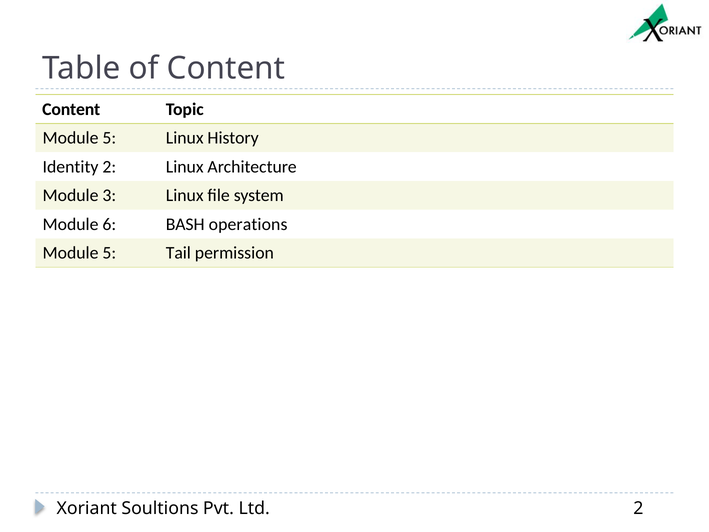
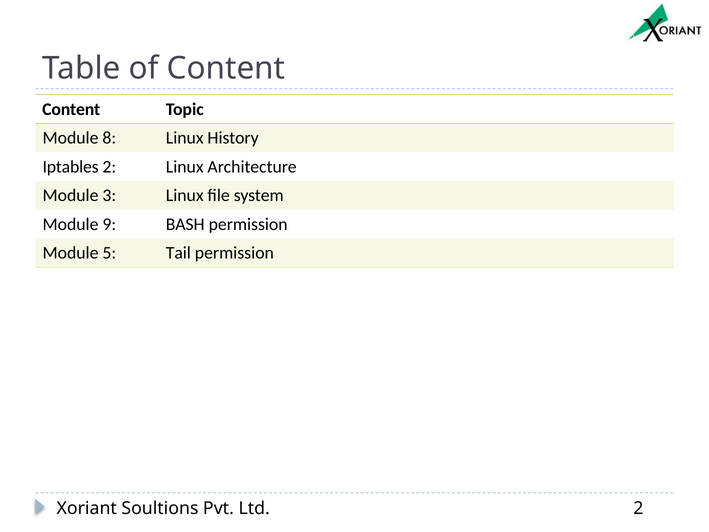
5 at (109, 138): 5 -> 8
Identity: Identity -> Iptables
6: 6 -> 9
BASH operations: operations -> permission
